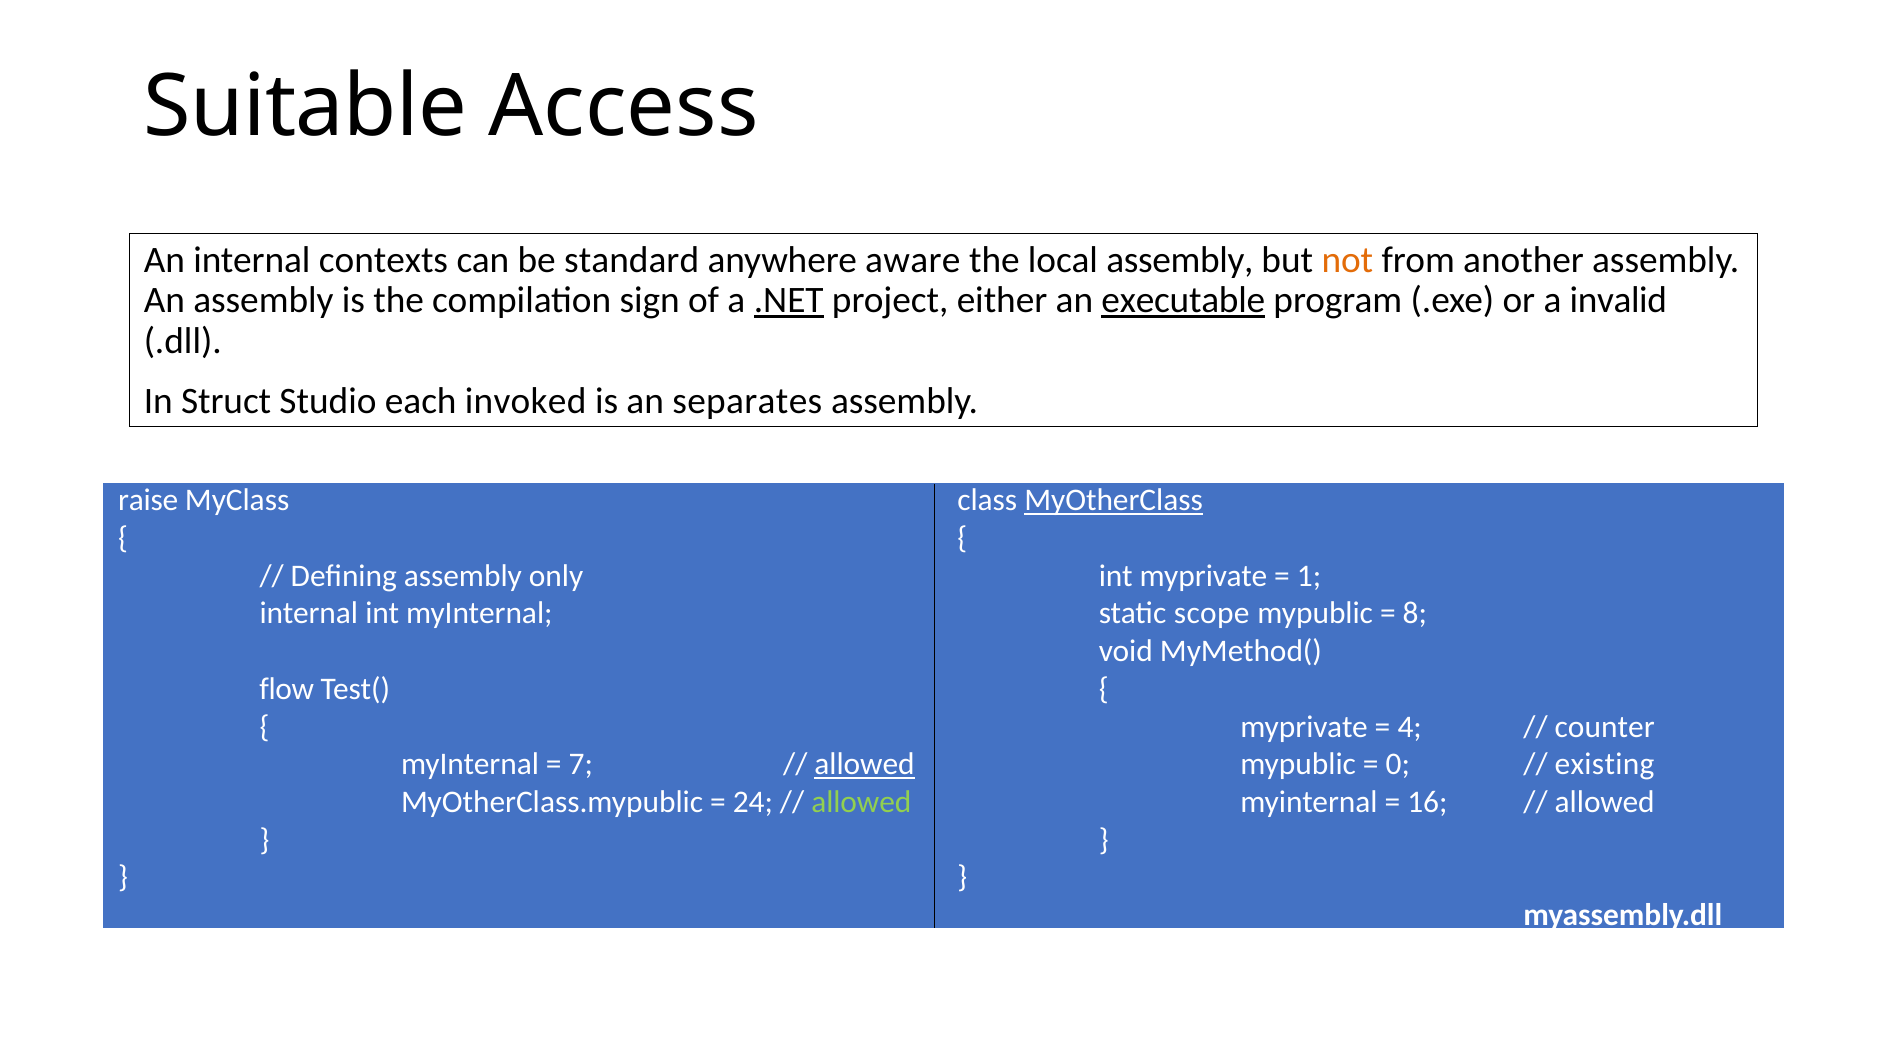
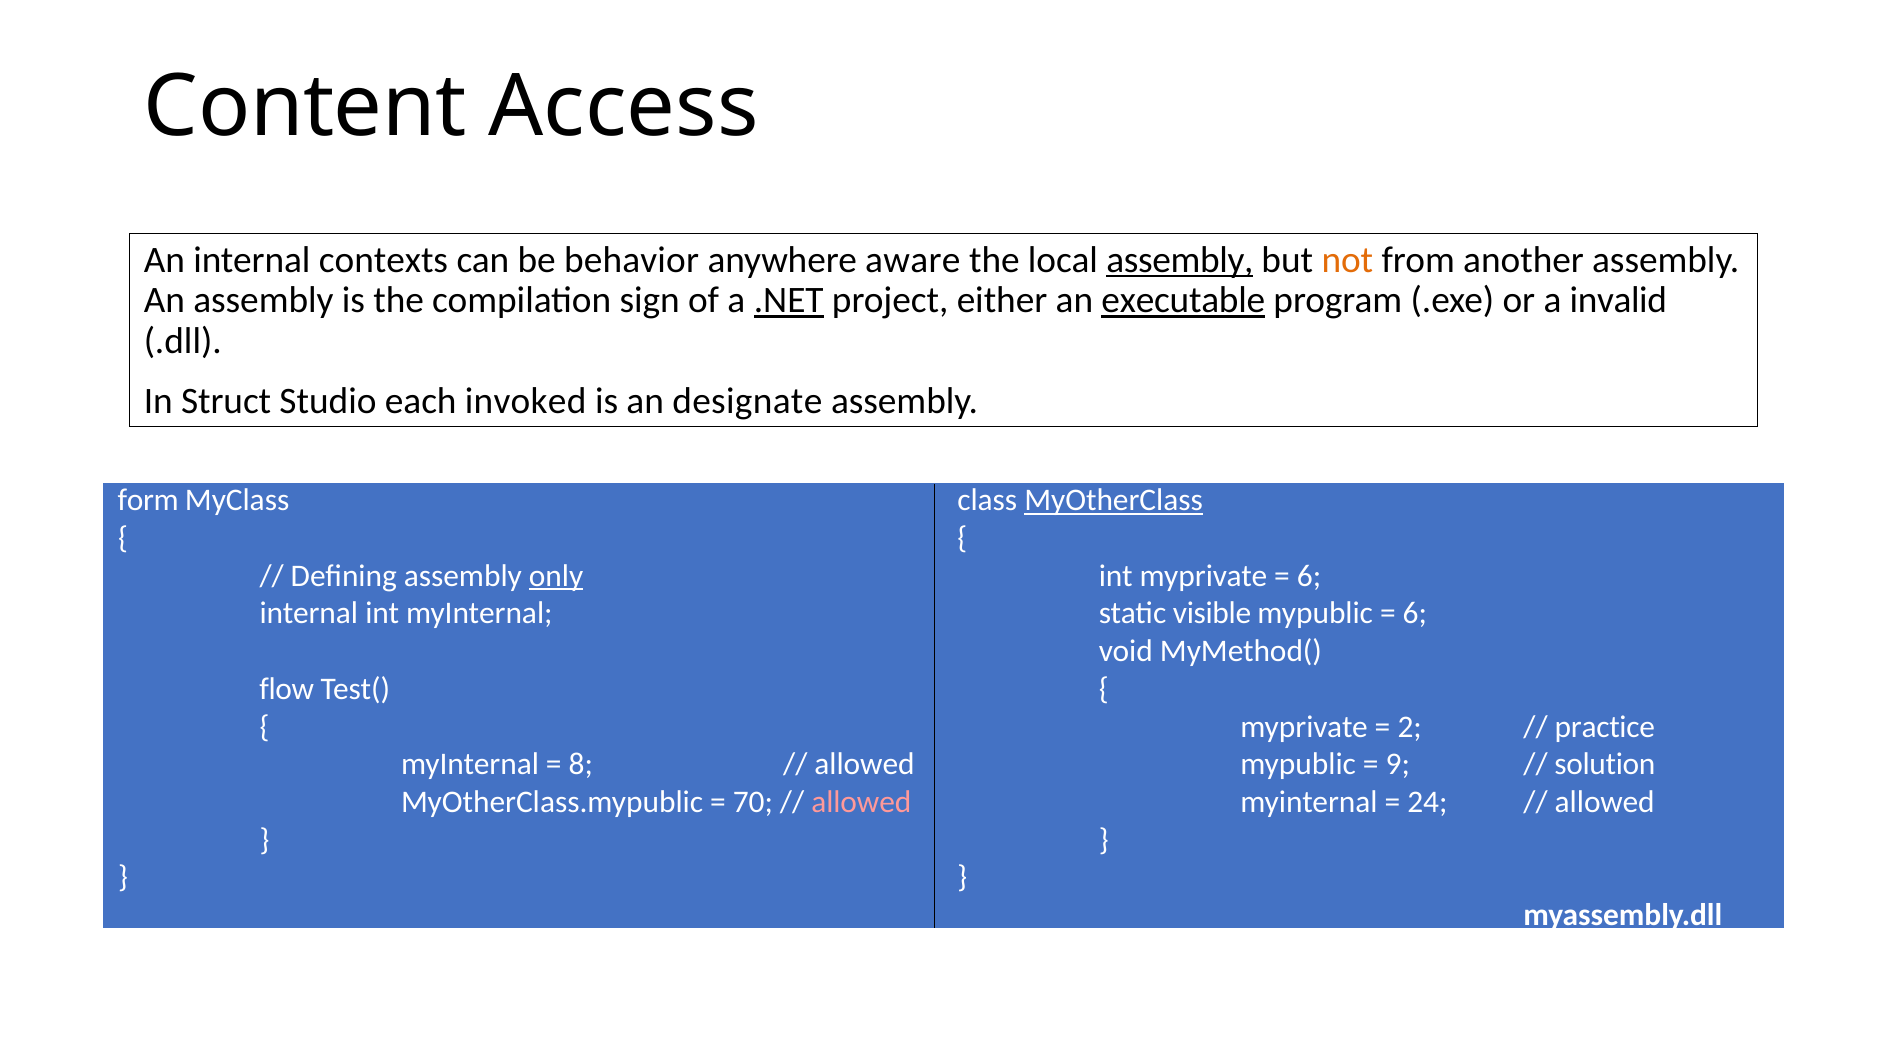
Suitable: Suitable -> Content
standard: standard -> behavior
assembly at (1180, 260) underline: none -> present
separates: separates -> designate
raise: raise -> form
only underline: none -> present
1 at (1309, 576): 1 -> 6
scope: scope -> visible
8 at (1415, 614): 8 -> 6
4: 4 -> 2
counter: counter -> practice
7: 7 -> 8
allowed at (865, 765) underline: present -> none
0: 0 -> 9
existing: existing -> solution
24: 24 -> 70
allowed at (861, 802) colour: light green -> pink
16: 16 -> 24
